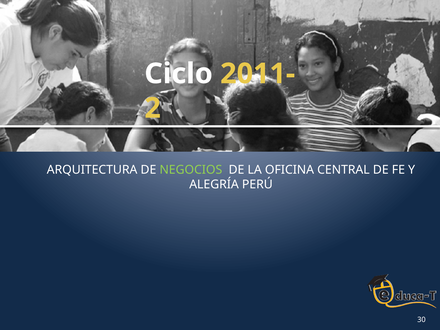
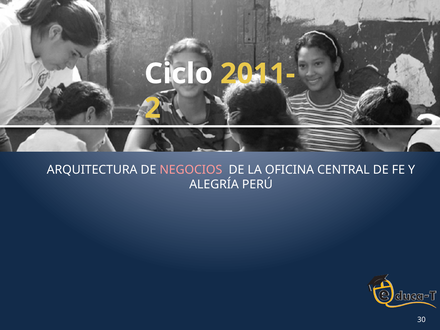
NEGOCIOS colour: light green -> pink
